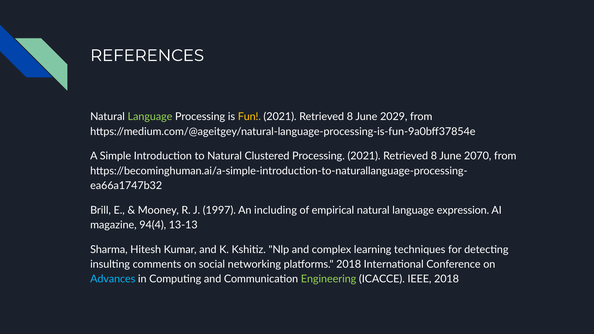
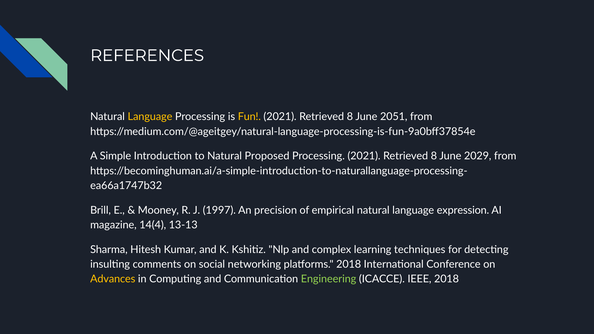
Language at (150, 117) colour: light green -> yellow
2029: 2029 -> 2051
Clustered: Clustered -> Proposed
2070: 2070 -> 2029
including: including -> precision
94(4: 94(4 -> 14(4
Advances colour: light blue -> yellow
